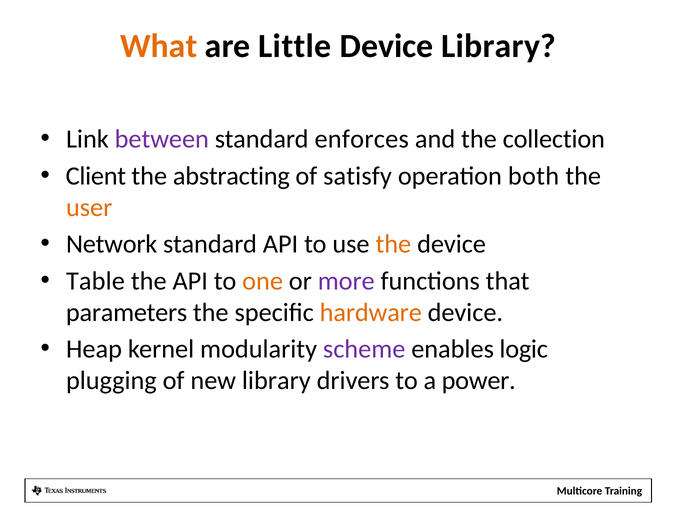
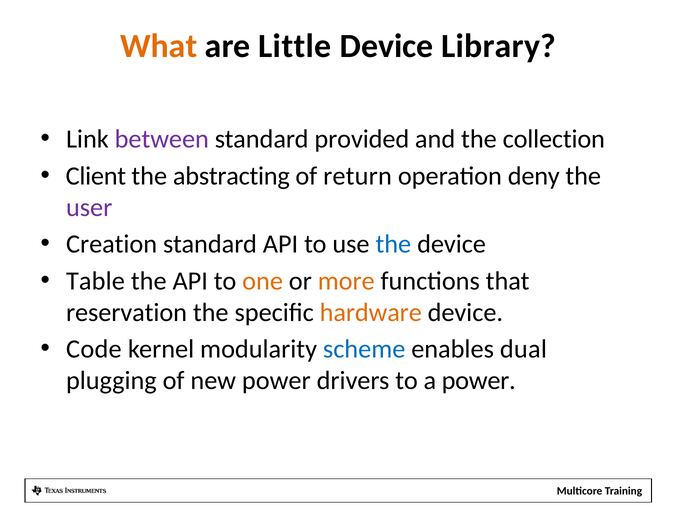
enforces: enforces -> provided
satisfy: satisfy -> return
both: both -> deny
user colour: orange -> purple
Network: Network -> Creation
the at (393, 245) colour: orange -> blue
more colour: purple -> orange
parameters: parameters -> reservation
Heap: Heap -> Code
scheme colour: purple -> blue
logic: logic -> dual
new library: library -> power
